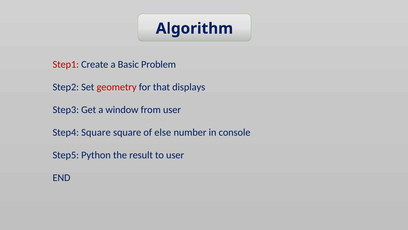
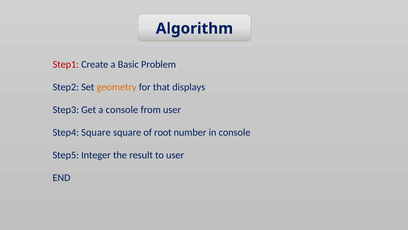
geometry colour: red -> orange
a window: window -> console
else: else -> root
Python: Python -> Integer
